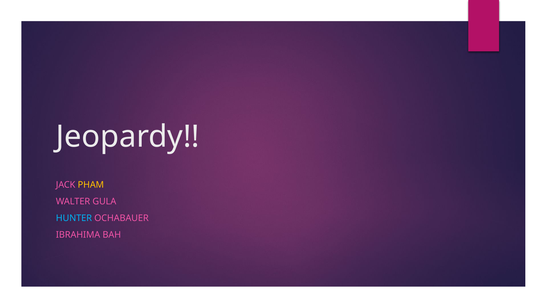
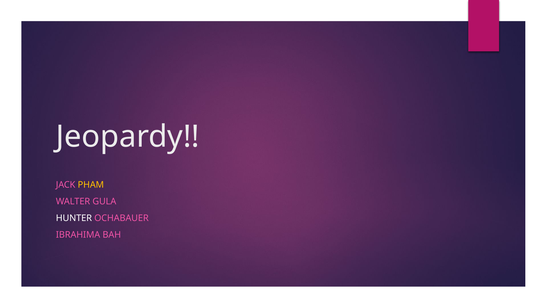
HUNTER colour: light blue -> white
